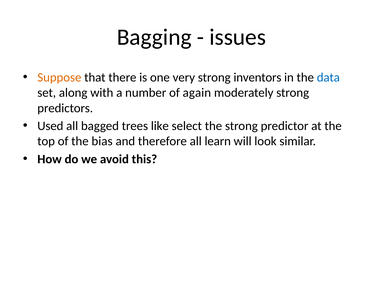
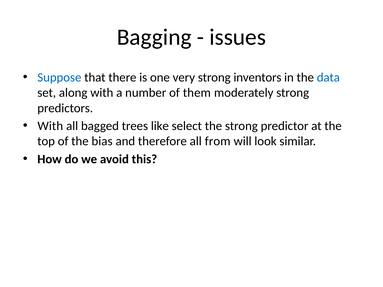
Suppose colour: orange -> blue
again: again -> them
Used at (50, 126): Used -> With
learn: learn -> from
